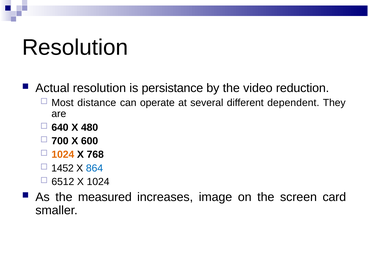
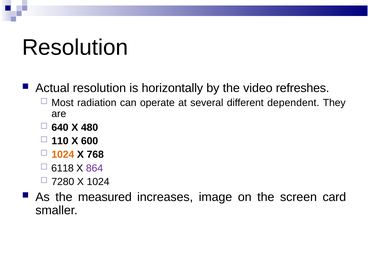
persistance: persistance -> horizontally
reduction: reduction -> refreshes
distance: distance -> radiation
700: 700 -> 110
1452: 1452 -> 6118
864 colour: blue -> purple
6512: 6512 -> 7280
